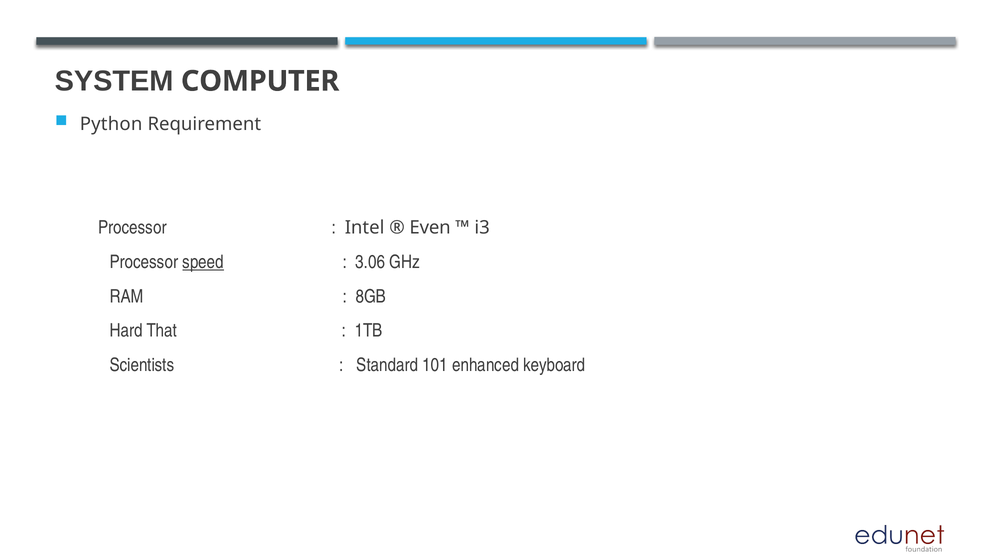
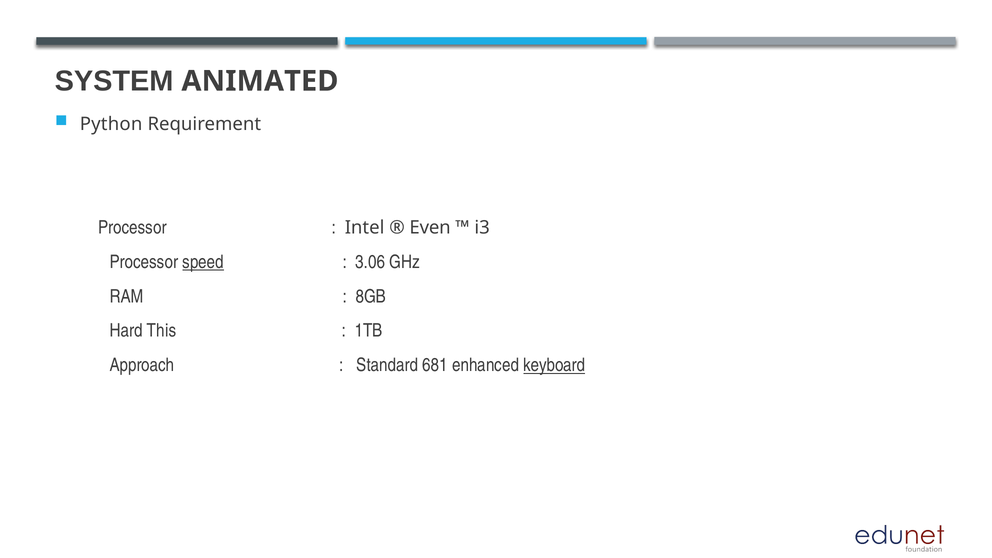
COMPUTER: COMPUTER -> ANIMATED
That: That -> This
Scientists: Scientists -> Approach
101: 101 -> 681
keyboard underline: none -> present
